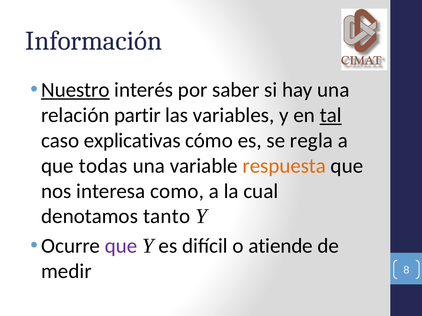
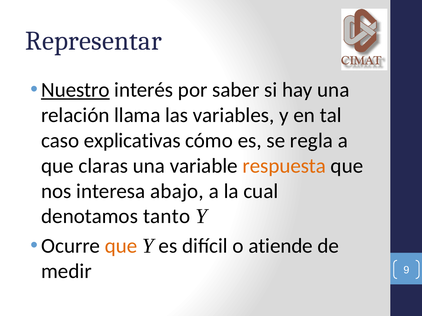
Información: Información -> Representar
partir: partir -> llama
tal underline: present -> none
todas: todas -> claras
como: como -> abajo
que at (121, 246) colour: purple -> orange
8: 8 -> 9
